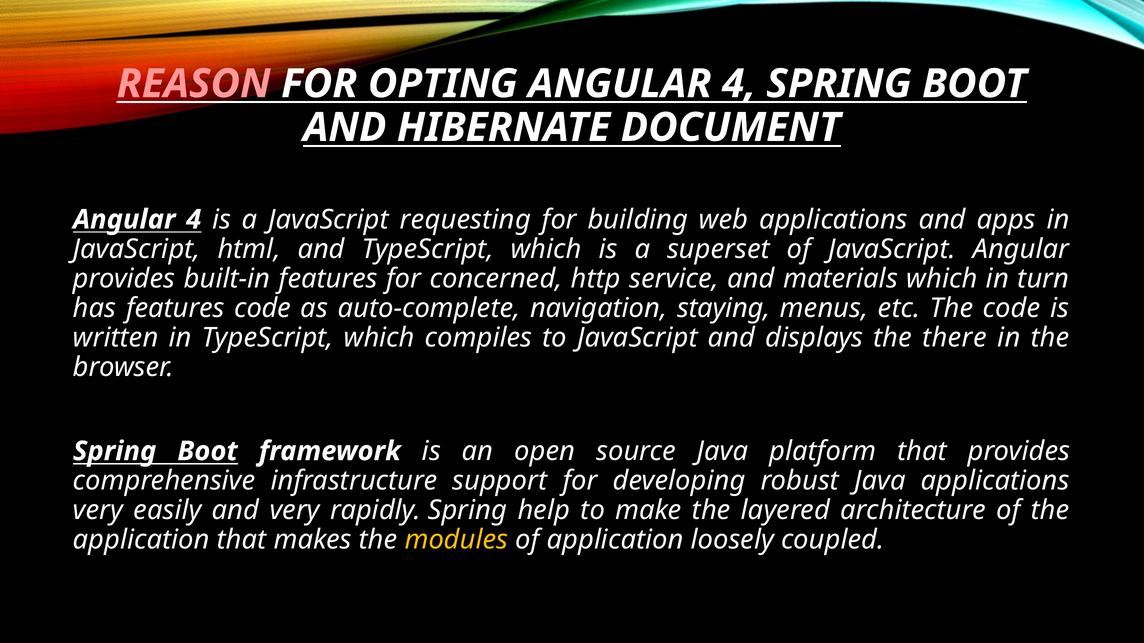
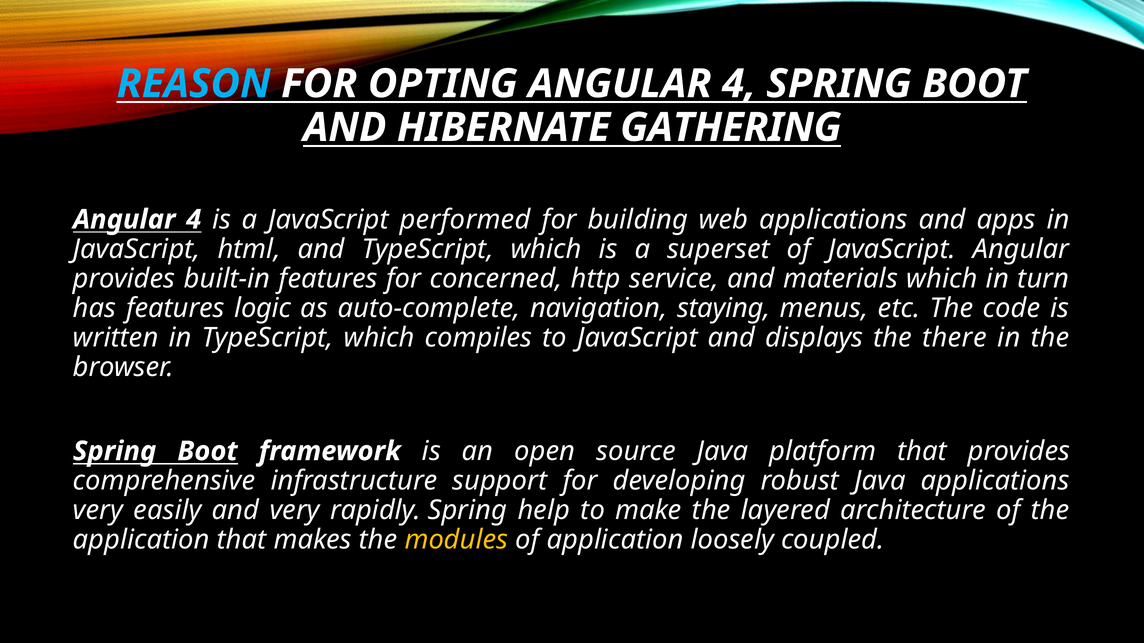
REASON colour: pink -> light blue
DOCUMENT: DOCUMENT -> GATHERING
requesting: requesting -> performed
features code: code -> logic
